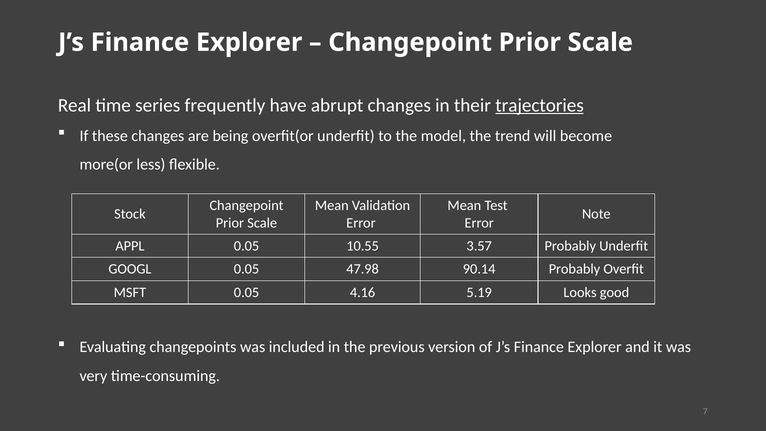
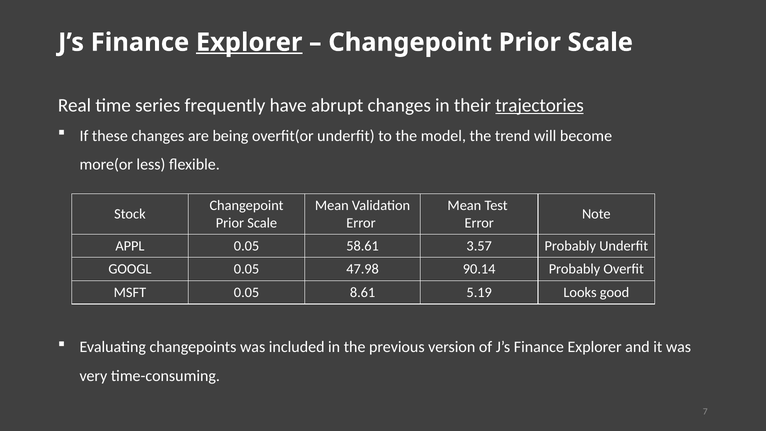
Explorer at (249, 42) underline: none -> present
10.55: 10.55 -> 58.61
4.16: 4.16 -> 8.61
